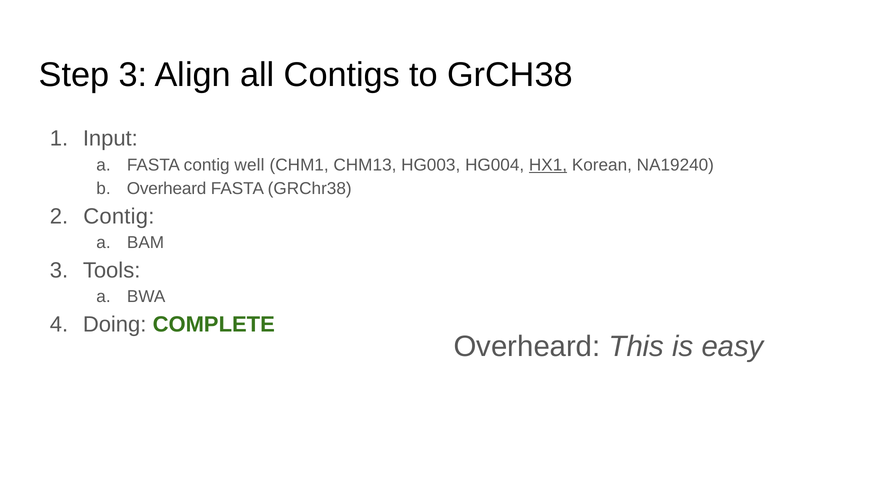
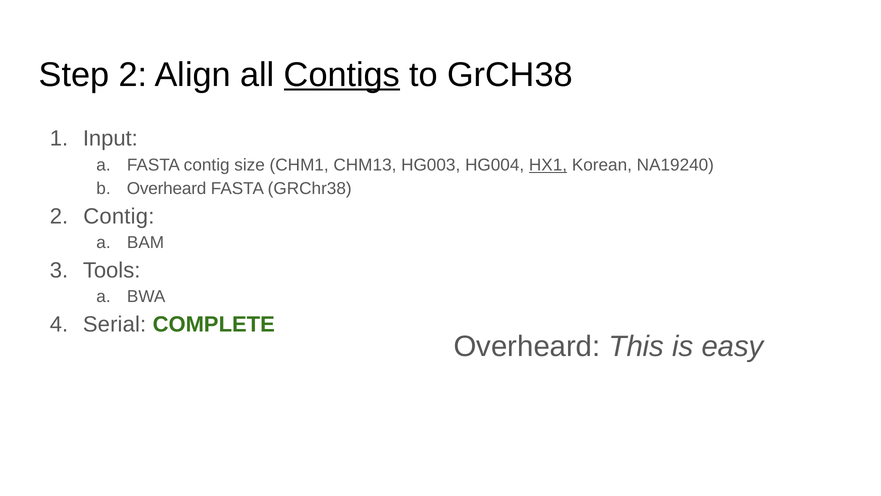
Step 3: 3 -> 2
Contigs underline: none -> present
well: well -> size
Doing: Doing -> Serial
